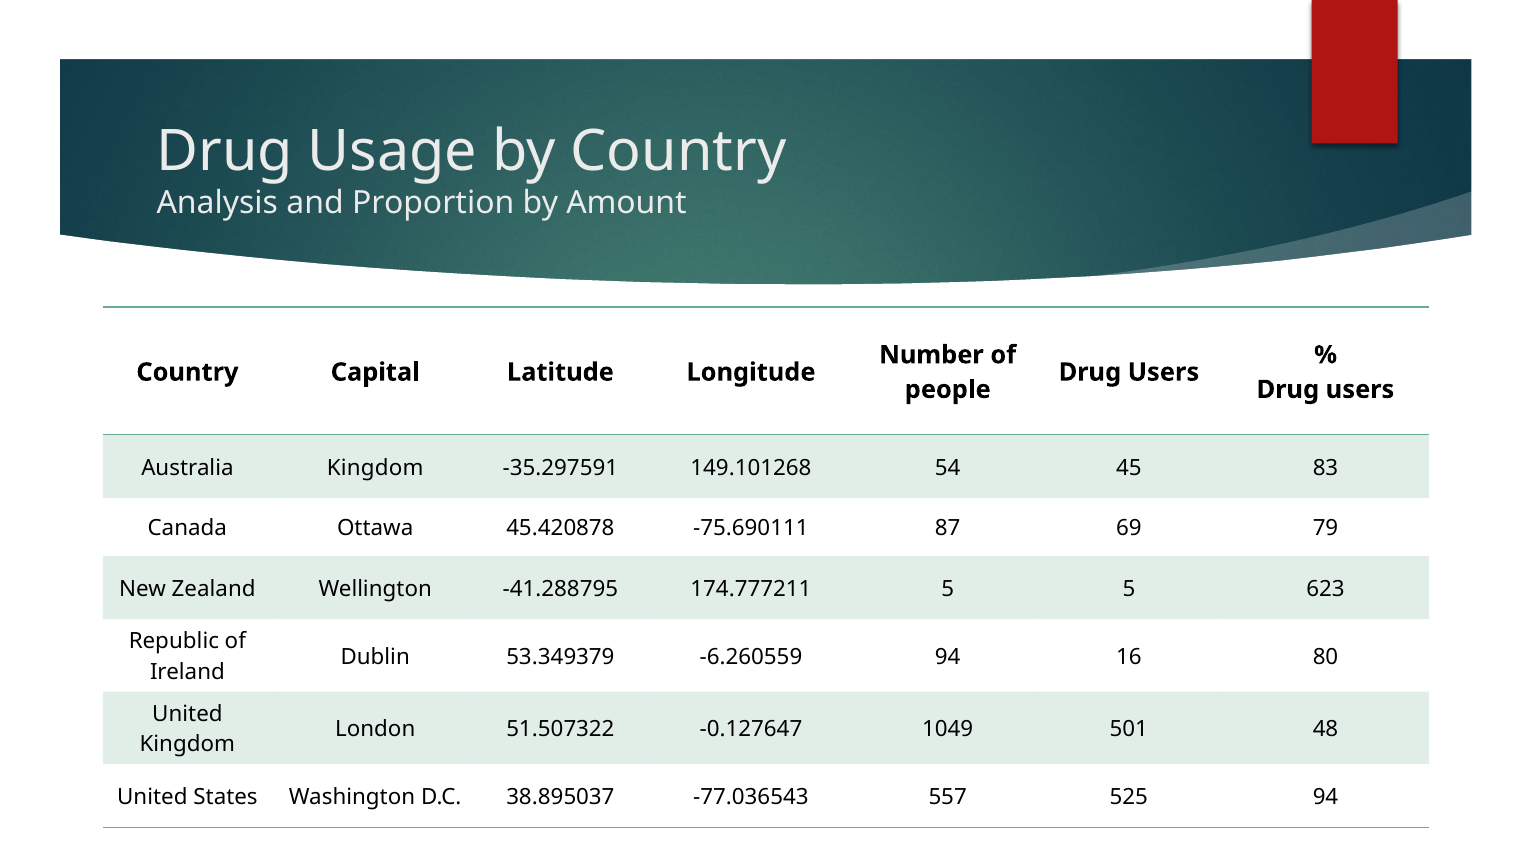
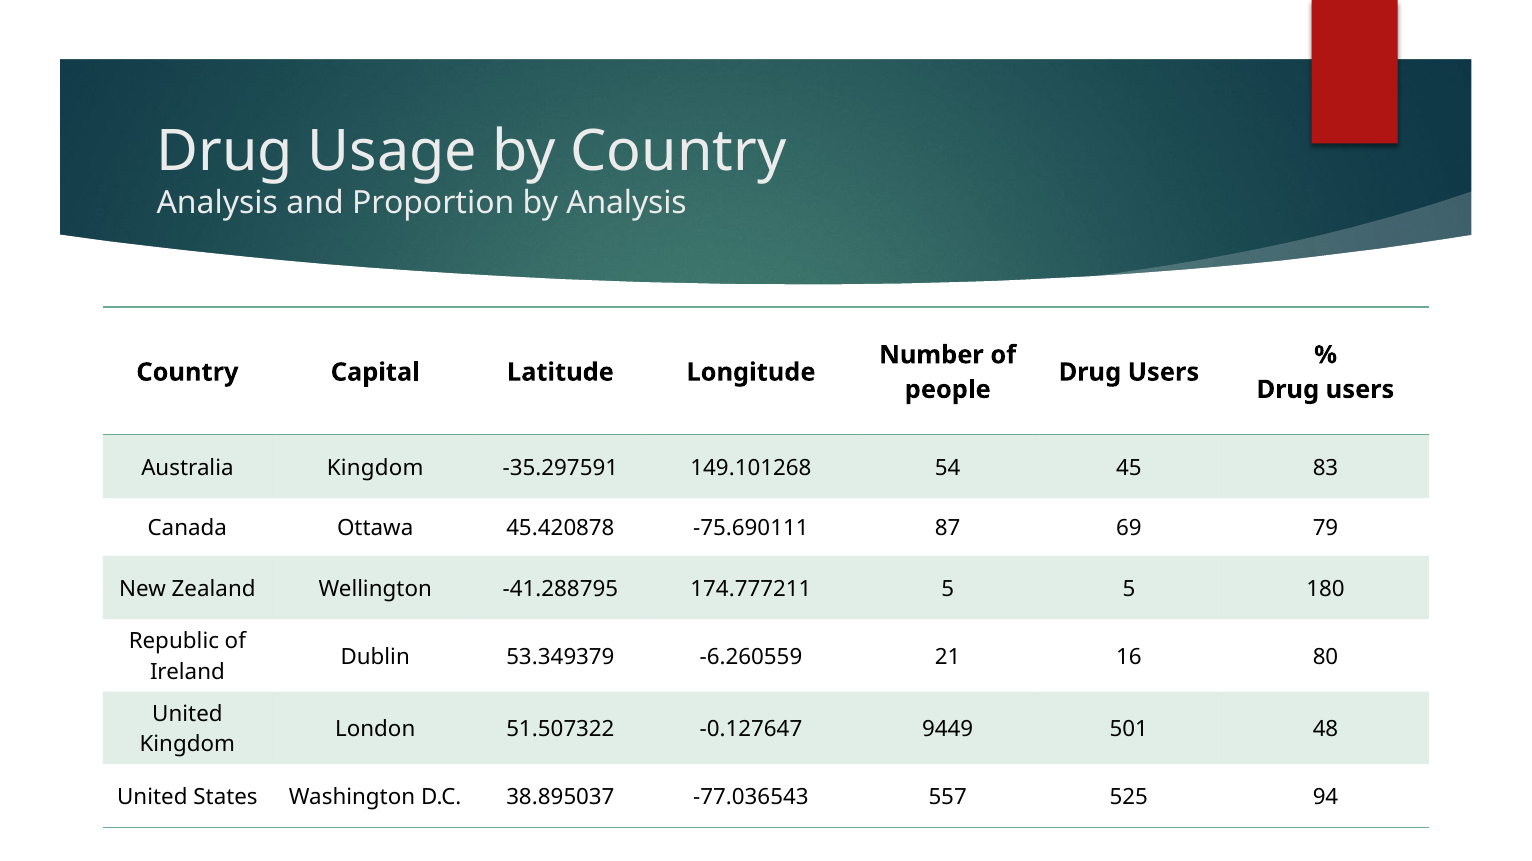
by Amount: Amount -> Analysis
623: 623 -> 180
-6.260559 94: 94 -> 21
1049: 1049 -> 9449
